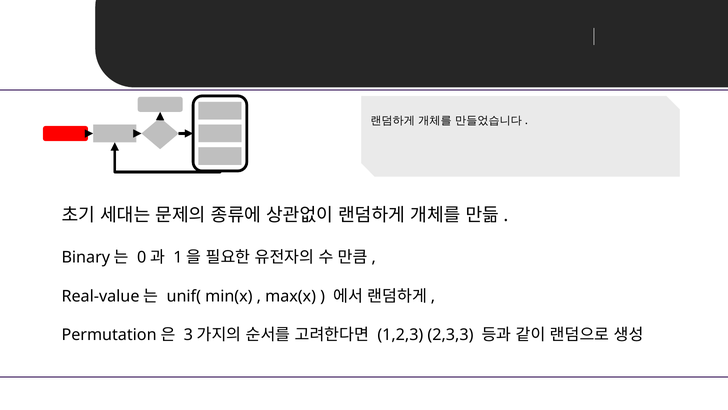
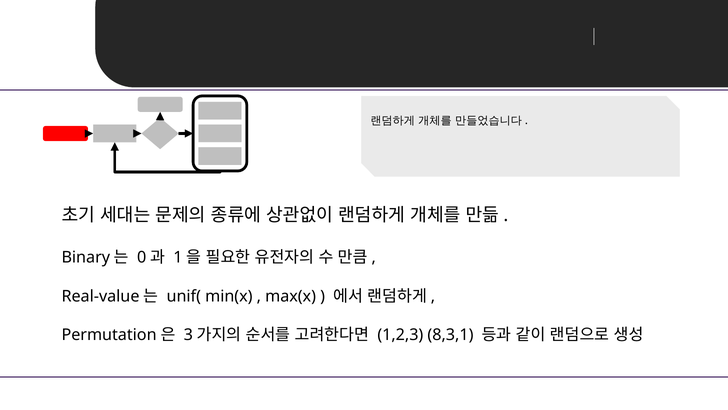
2,3,3: 2,3,3 -> 8,3,1
